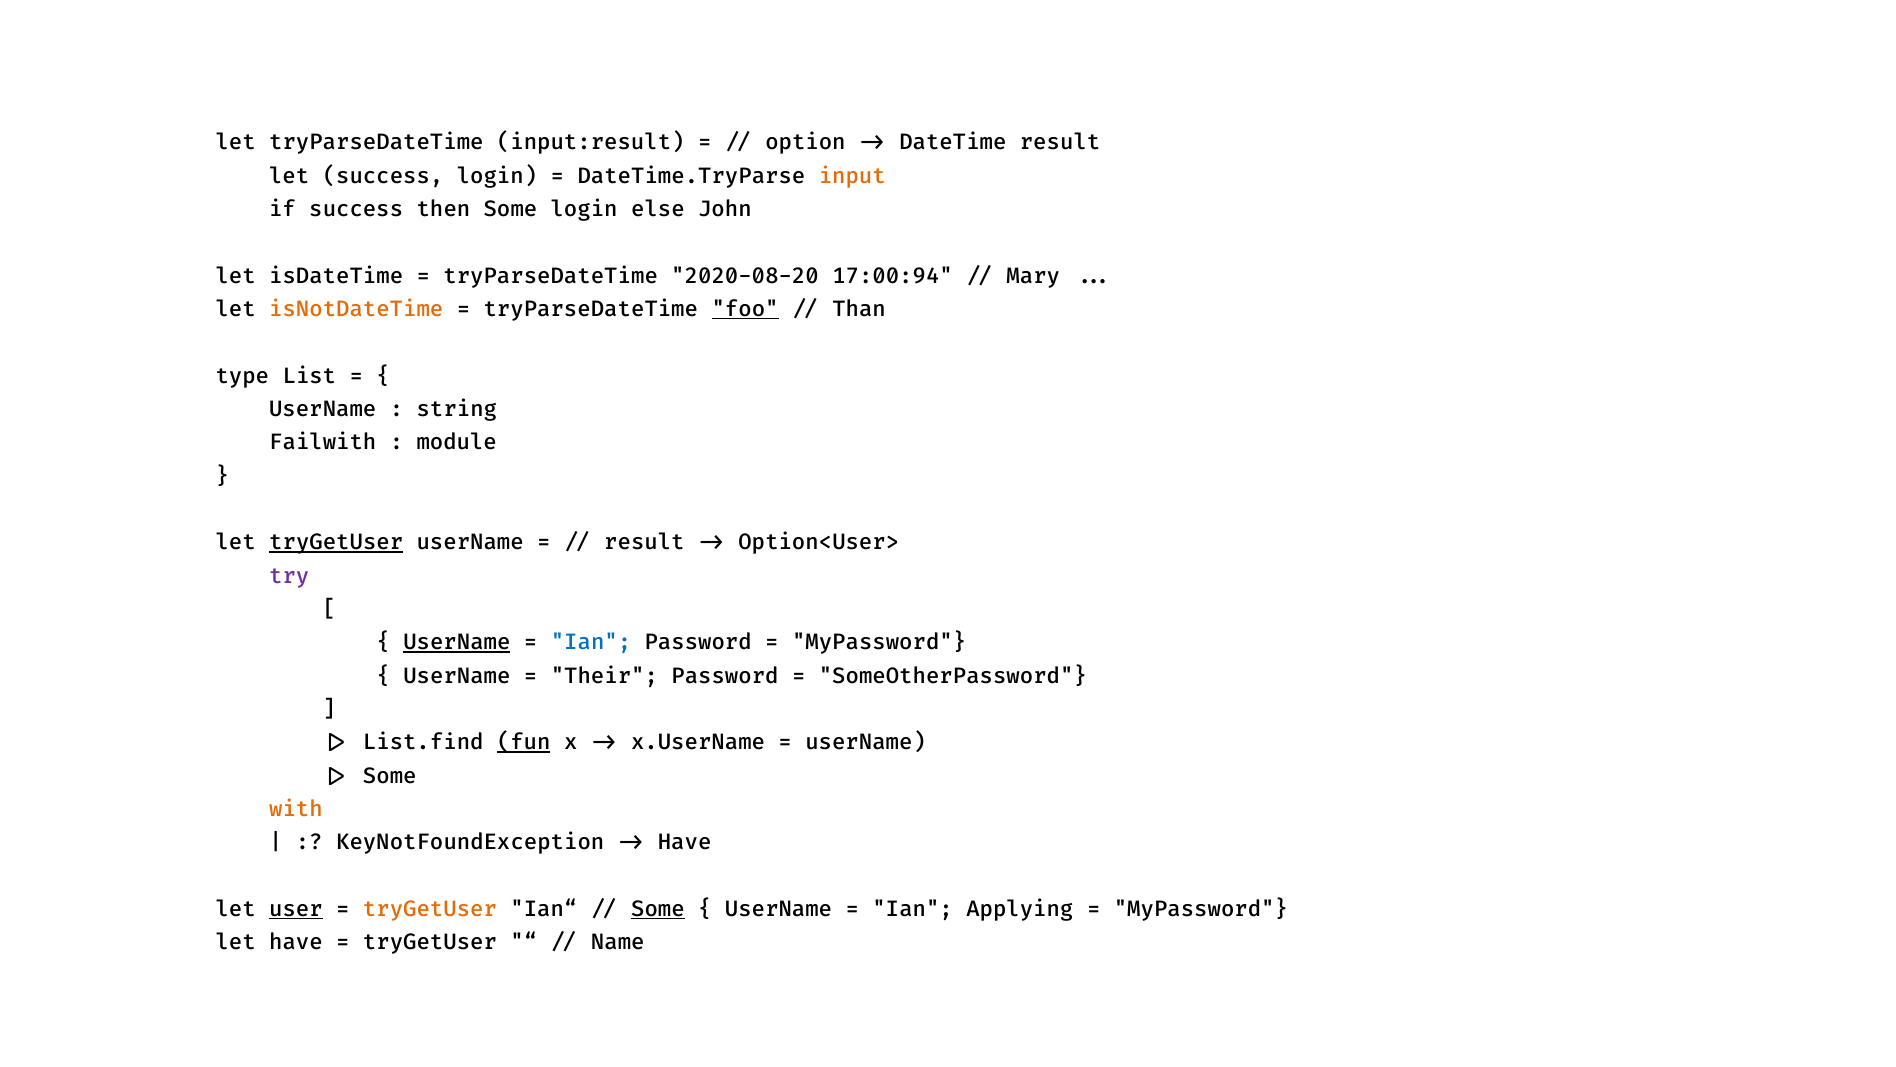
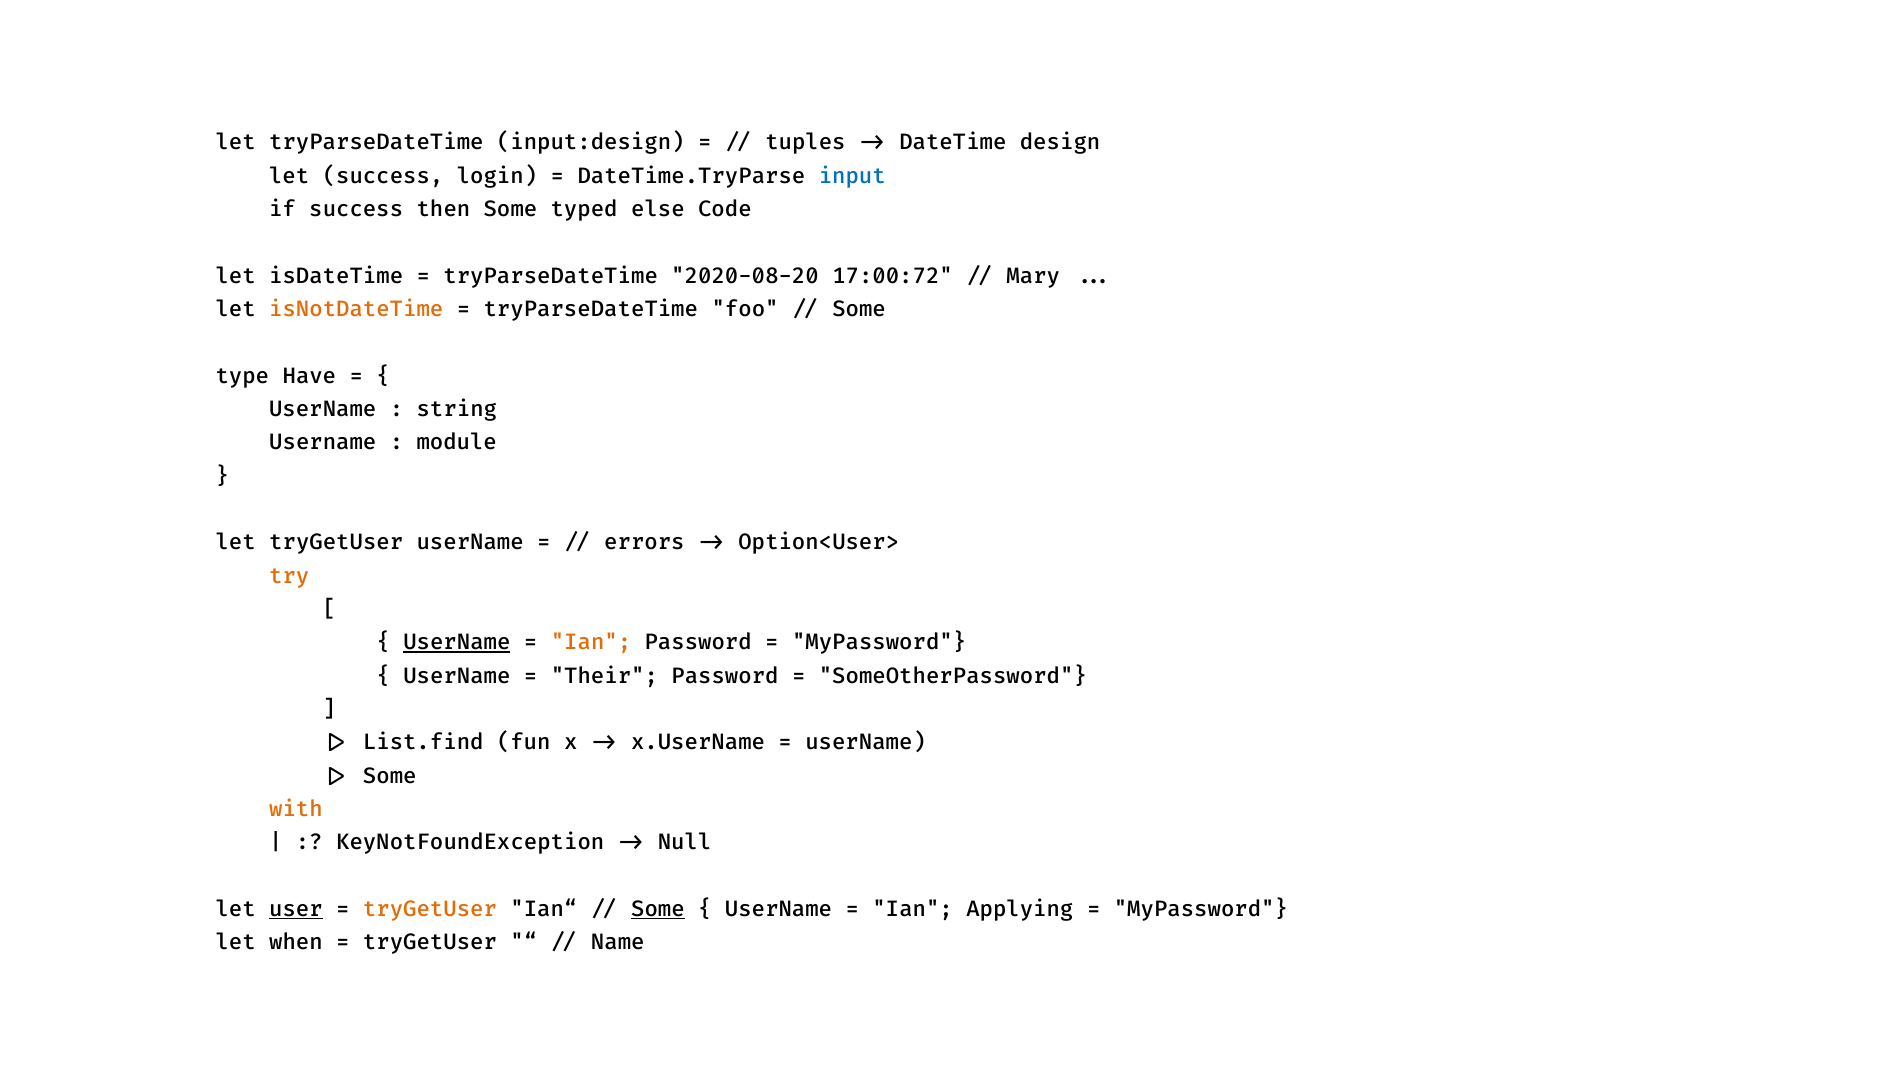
input:result: input:result -> input:design
option: option -> tuples
DateTime result: result -> design
input colour: orange -> blue
Some login: login -> typed
John: John -> Code
17:00:94: 17:00:94 -> 17:00:72
foo underline: present -> none
Than at (859, 309): Than -> Some
List: List -> Have
Failwith at (323, 442): Failwith -> Username
tryGetUser at (336, 542) underline: present -> none
result at (644, 542): result -> errors
try colour: purple -> orange
Ian at (591, 642) colour: blue -> orange
fun underline: present -> none
Have at (685, 842): Have -> Null
let have: have -> when
